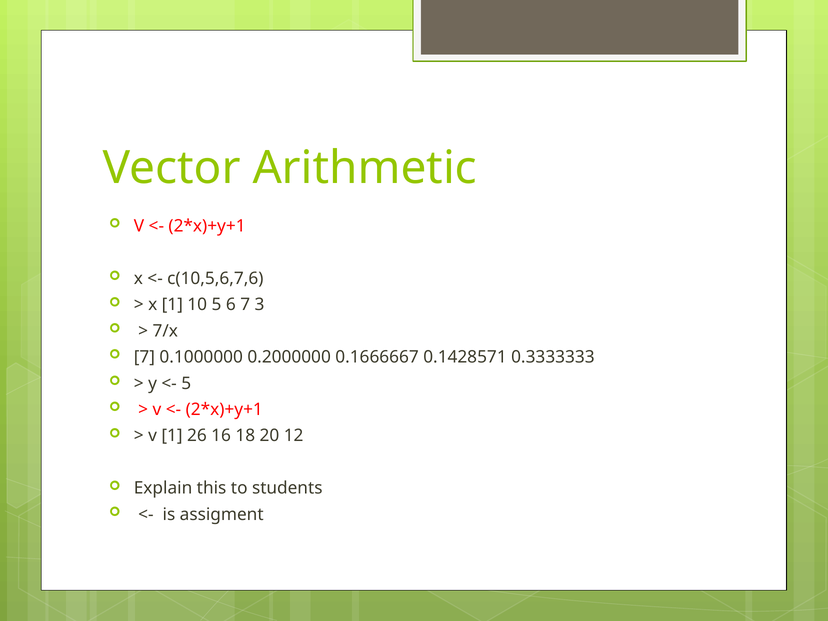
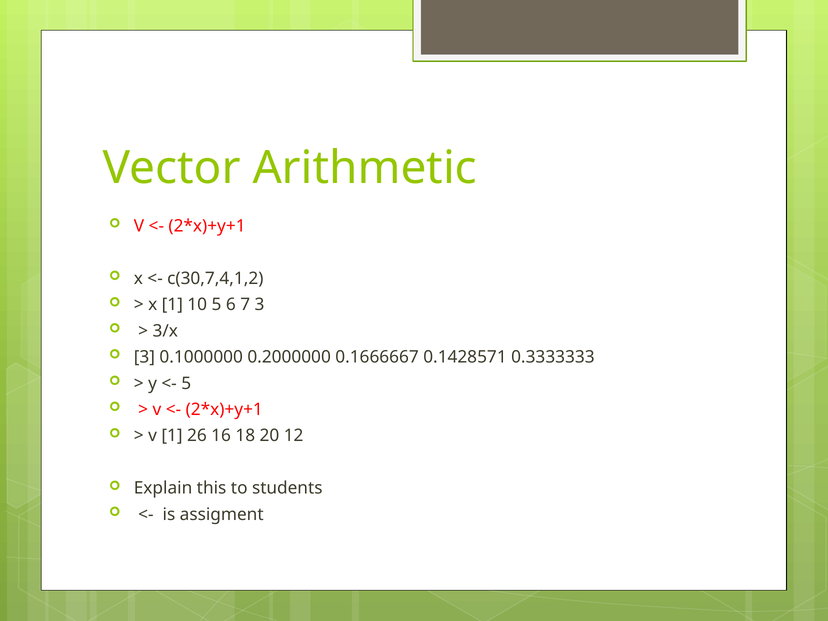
c(10,5,6,7,6: c(10,5,6,7,6 -> c(30,7,4,1,2
7/x: 7/x -> 3/x
7 at (144, 357): 7 -> 3
